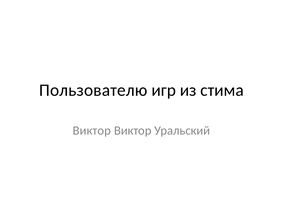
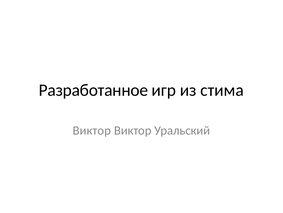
Пользователю: Пользователю -> Разработанное
